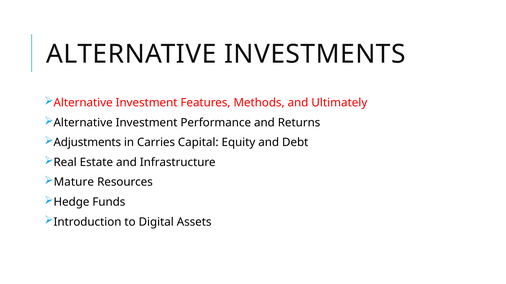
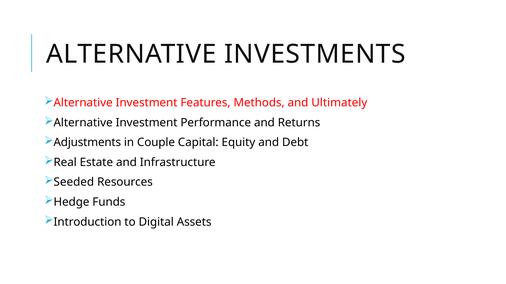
Carries: Carries -> Couple
Mature: Mature -> Seeded
